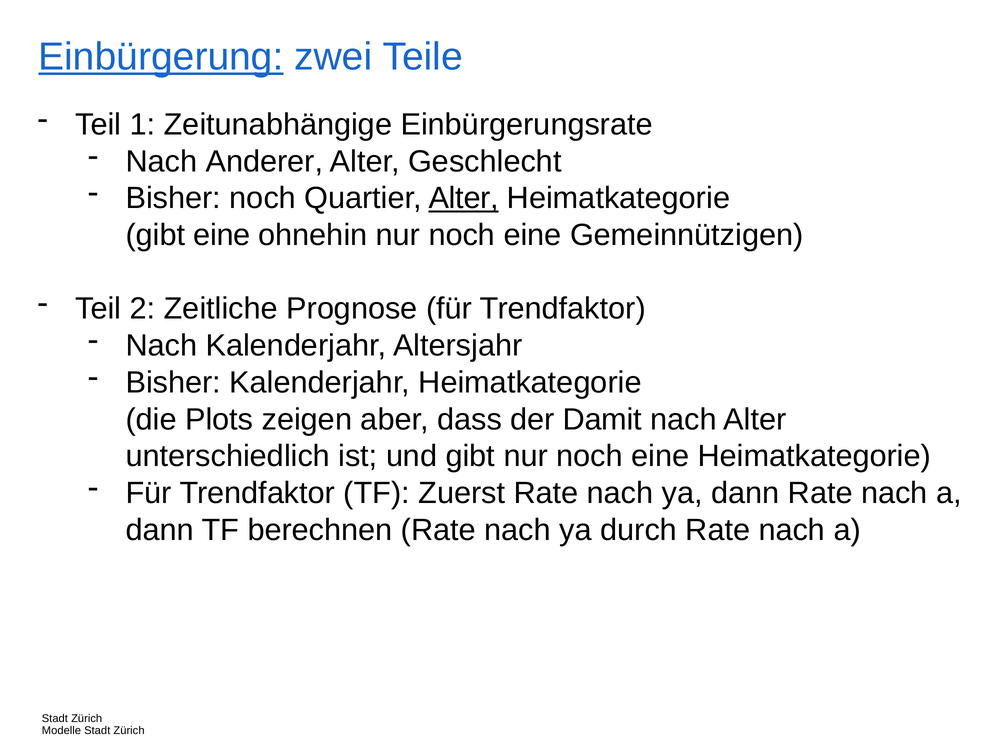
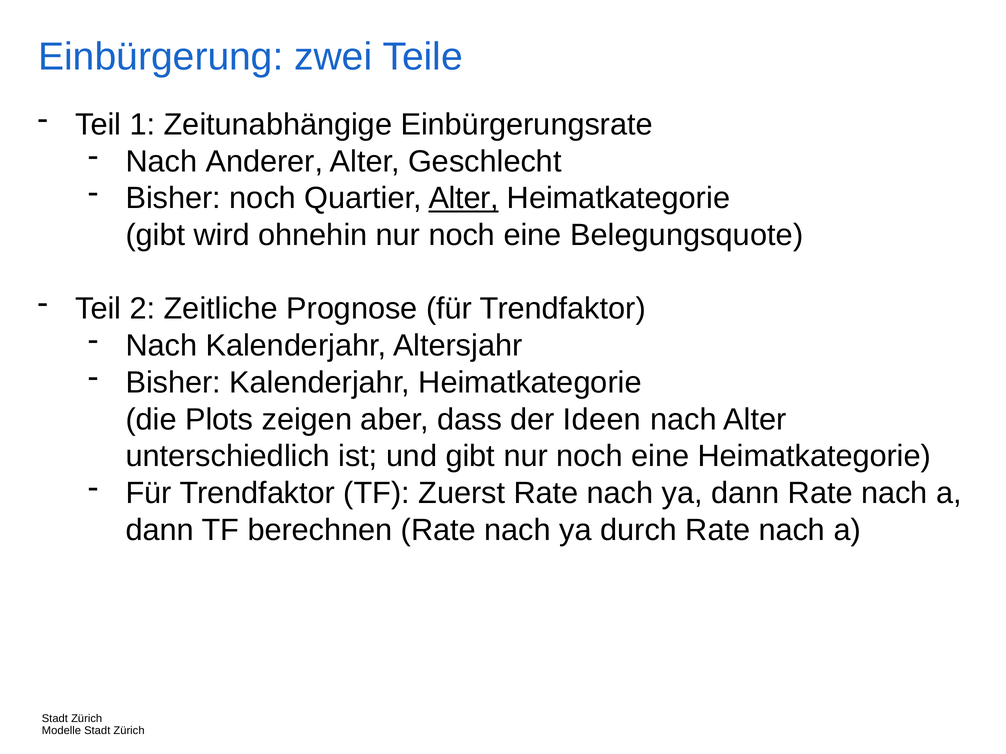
Einbürgerung underline: present -> none
gibt eine: eine -> wird
Gemeinnützigen: Gemeinnützigen -> Belegungsquote
Damit: Damit -> Ideen
